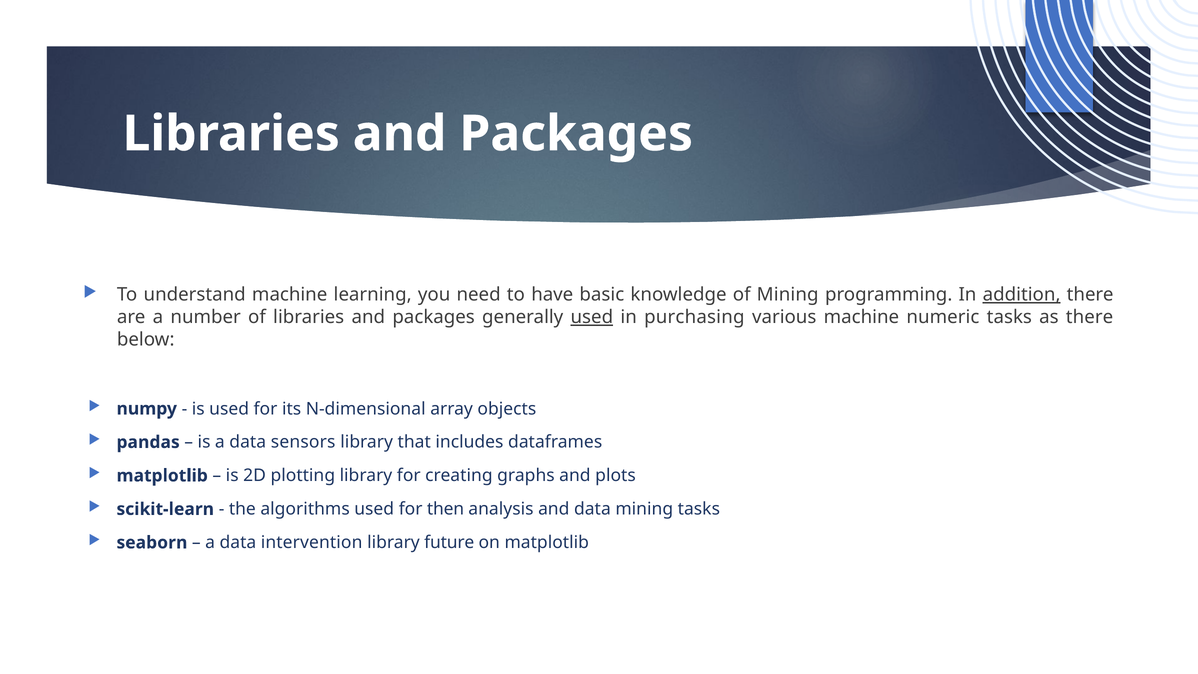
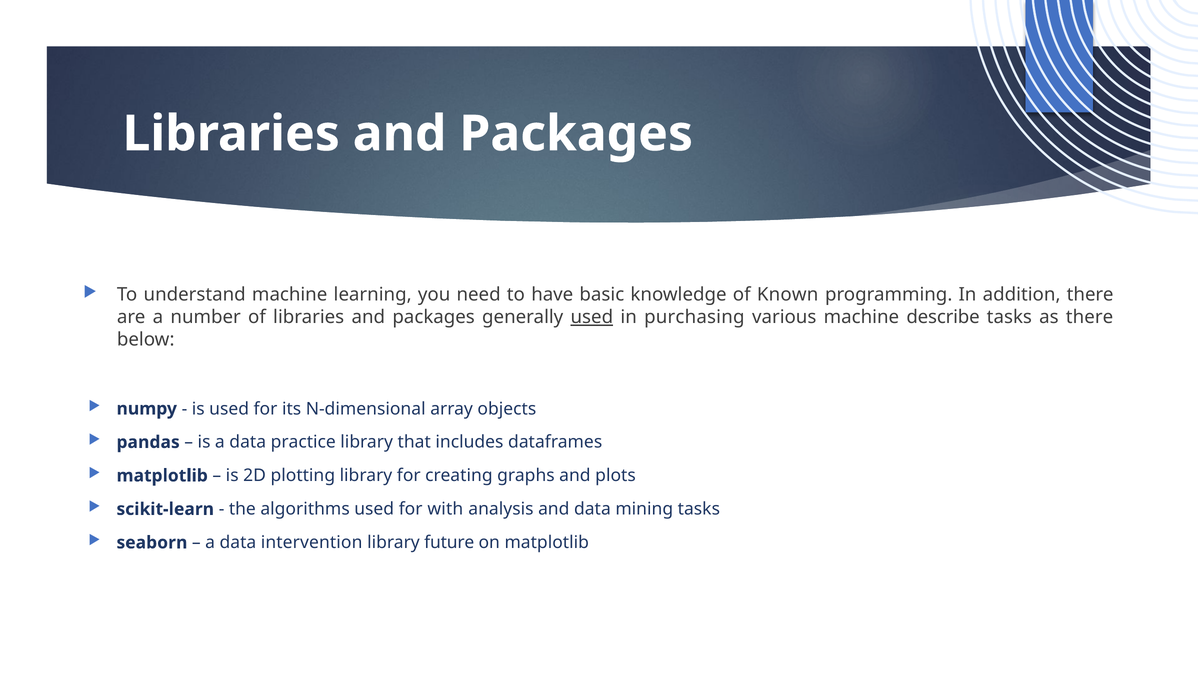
of Mining: Mining -> Known
addition underline: present -> none
numeric: numeric -> describe
sensors: sensors -> practice
then: then -> with
